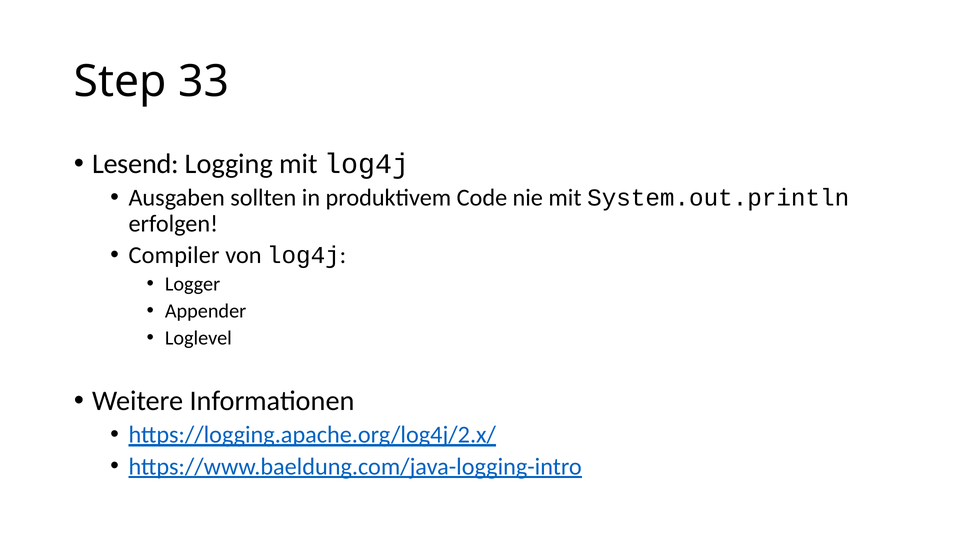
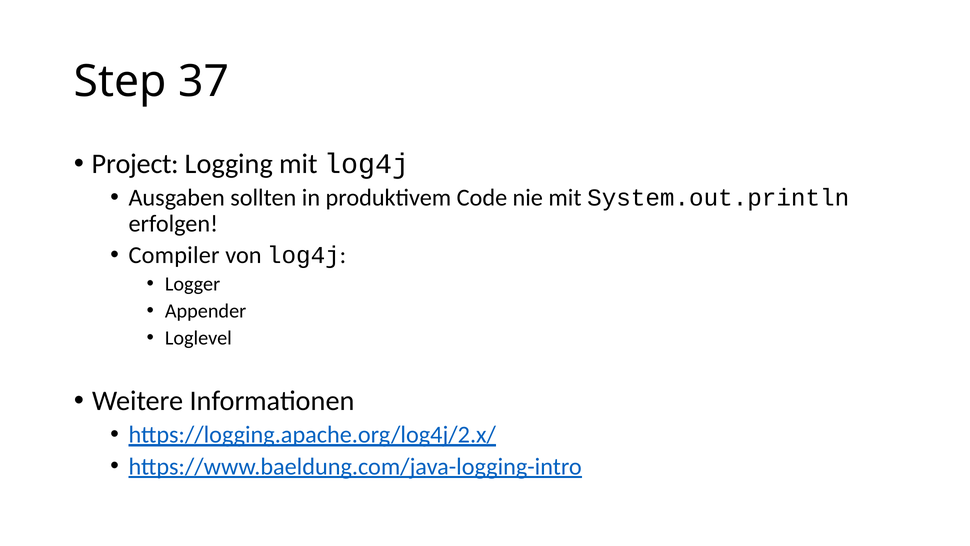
33: 33 -> 37
Lesend: Lesend -> Project
